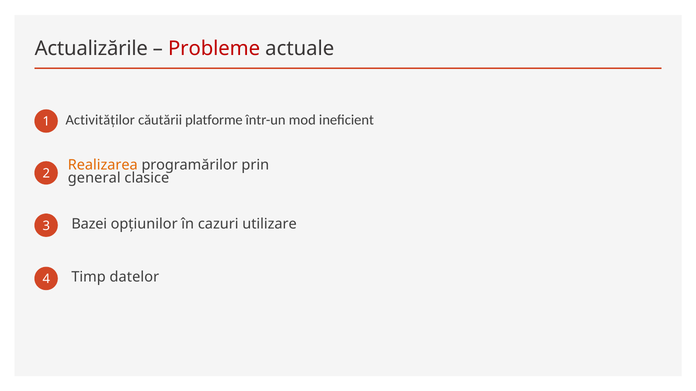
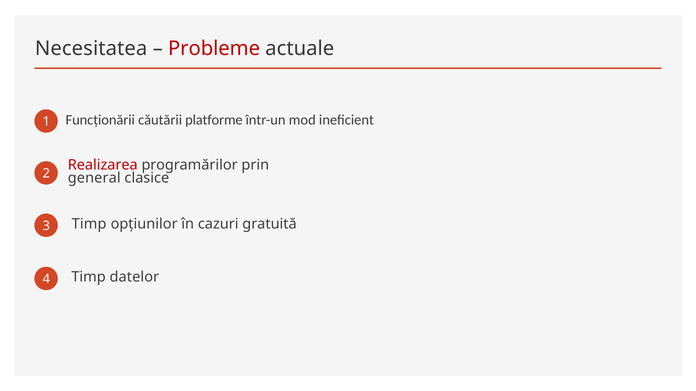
Actualizările: Actualizările -> Necesitatea
Activităților: Activităților -> Funcționării
Realizarea colour: orange -> red
Bazei at (89, 224): Bazei -> Timp
utilizare: utilizare -> gratuită
